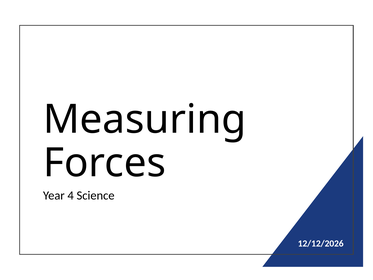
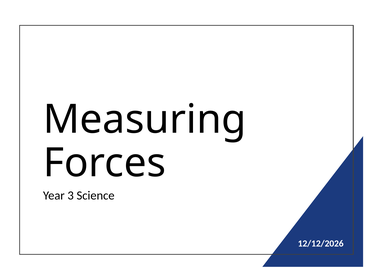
4: 4 -> 3
